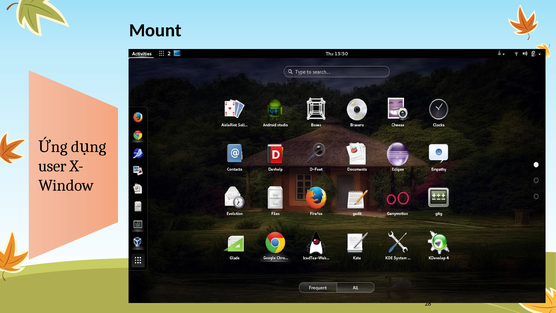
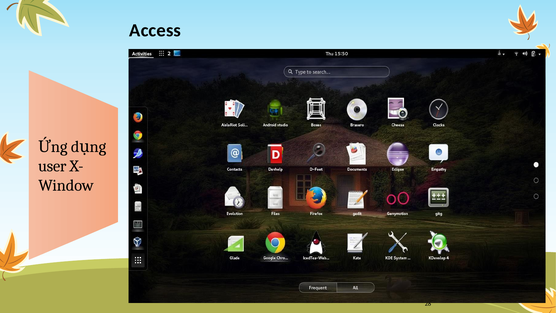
Mount: Mount -> Access
